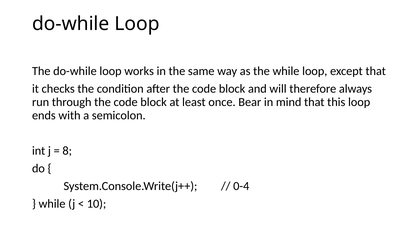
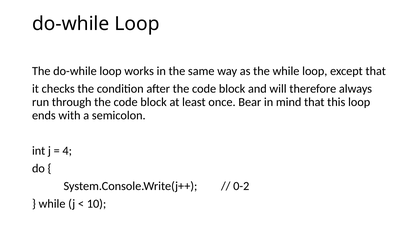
8: 8 -> 4
0-4: 0-4 -> 0-2
